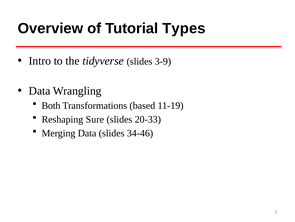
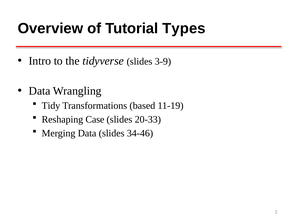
Both: Both -> Tidy
Sure: Sure -> Case
